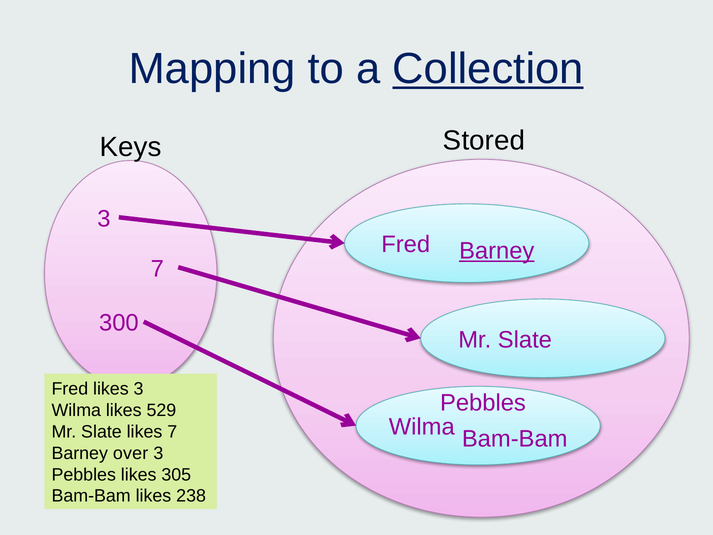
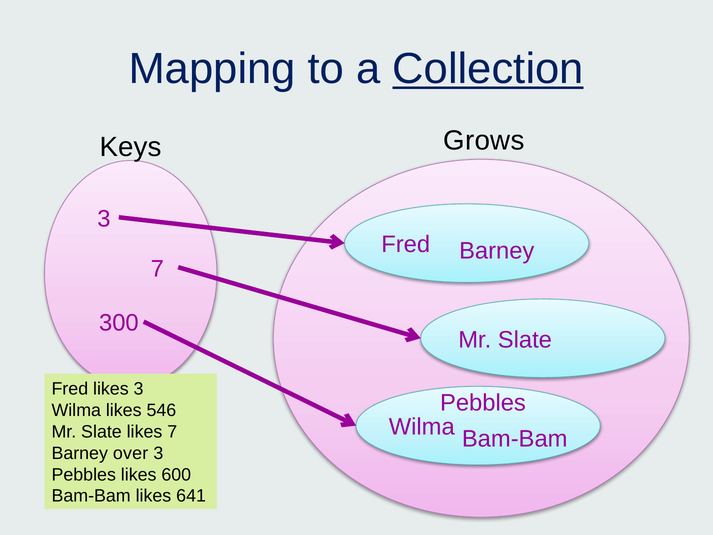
Stored: Stored -> Grows
Barney at (497, 251) underline: present -> none
529: 529 -> 546
305: 305 -> 600
238: 238 -> 641
